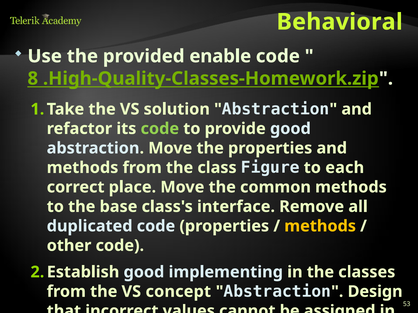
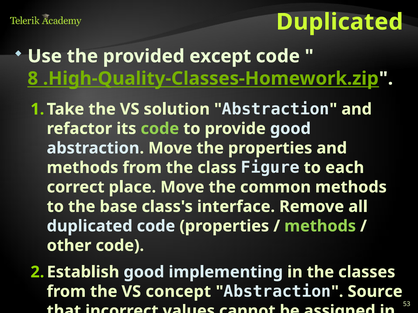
Behavioral at (340, 22): Behavioral -> Duplicated
enable: enable -> except
methods at (320, 226) colour: yellow -> light green
Design: Design -> Source
